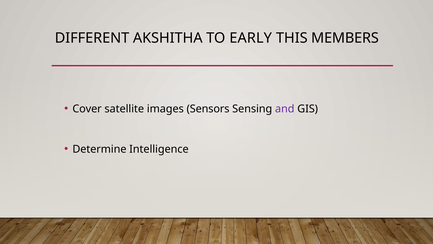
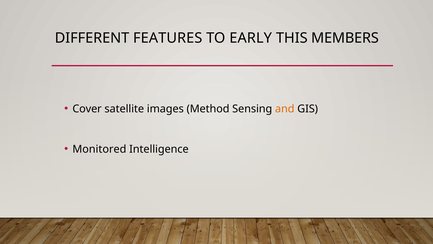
AKSHITHA: AKSHITHA -> FEATURES
Sensors: Sensors -> Method
and colour: purple -> orange
Determine: Determine -> Monitored
